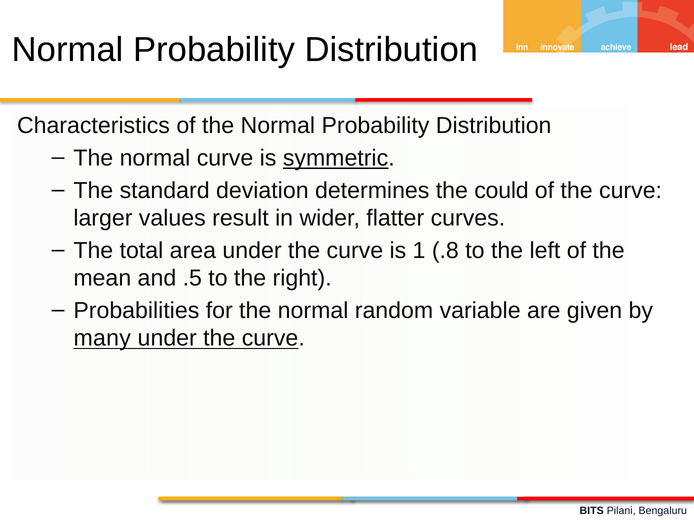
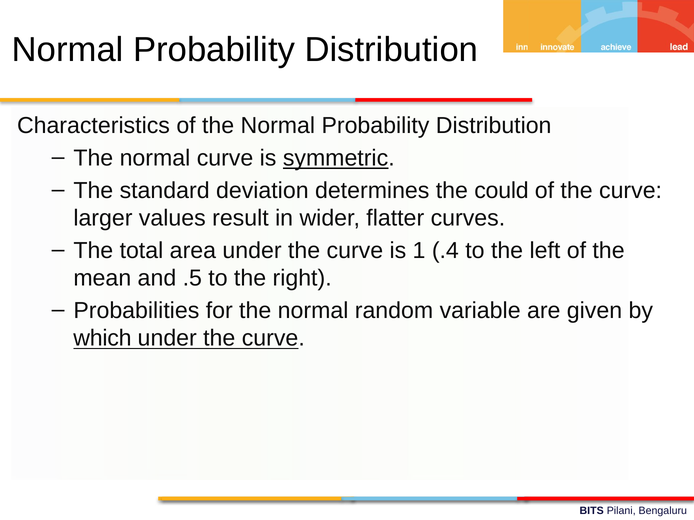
.8: .8 -> .4
many: many -> which
